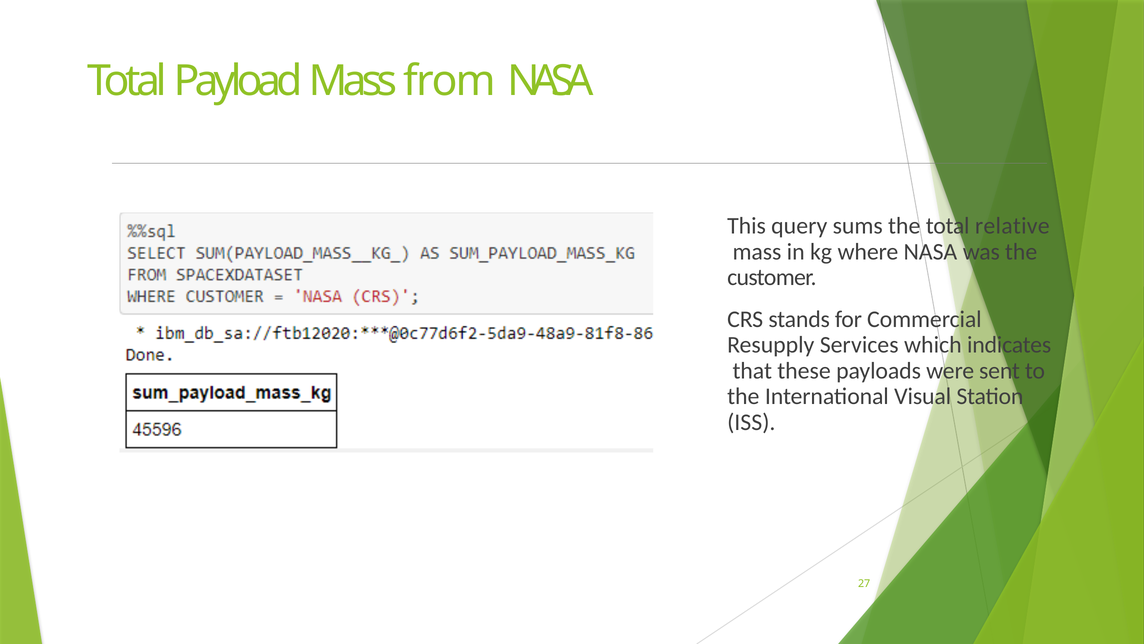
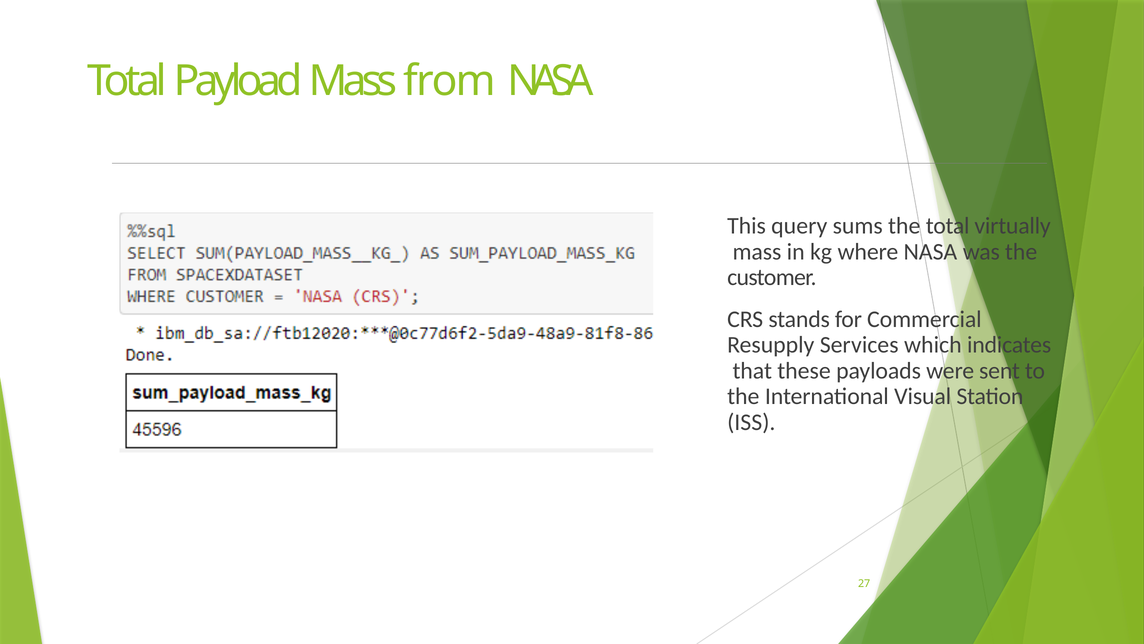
relative: relative -> virtually
